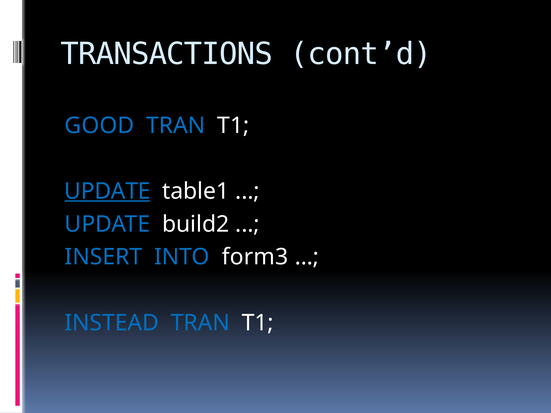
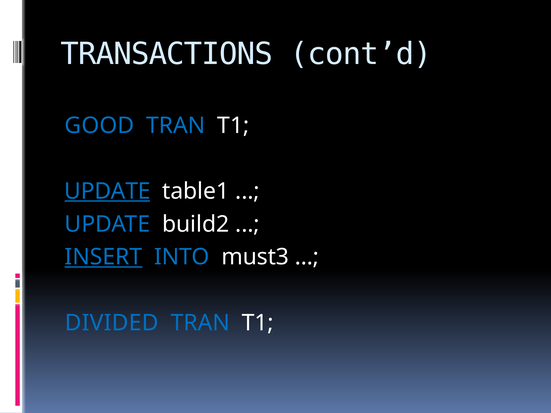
INSERT underline: none -> present
form3: form3 -> must3
INSTEAD: INSTEAD -> DIVIDED
